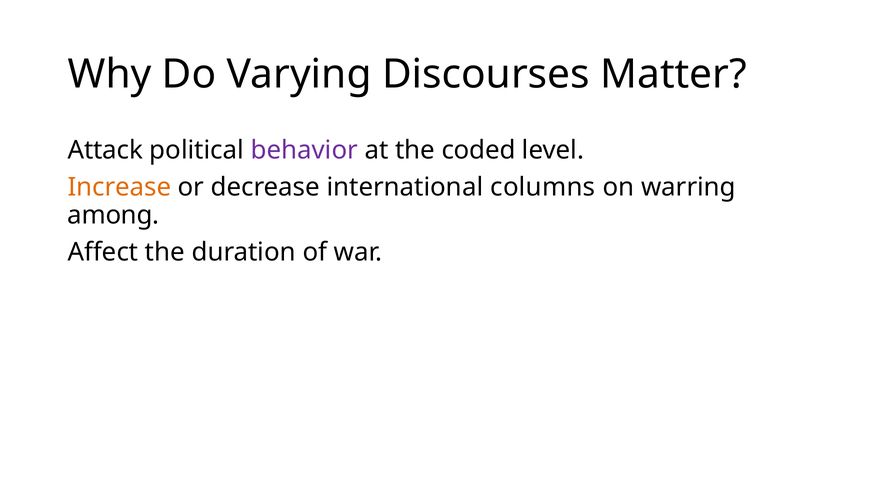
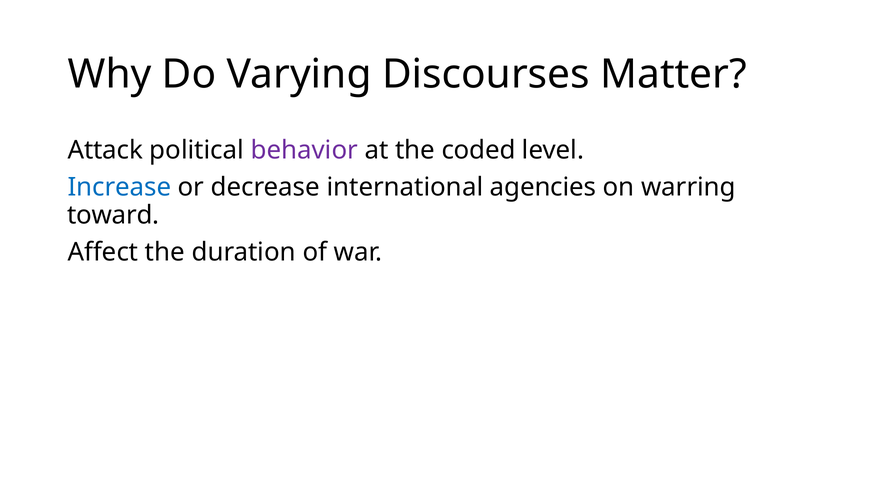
Increase colour: orange -> blue
columns: columns -> agencies
among: among -> toward
